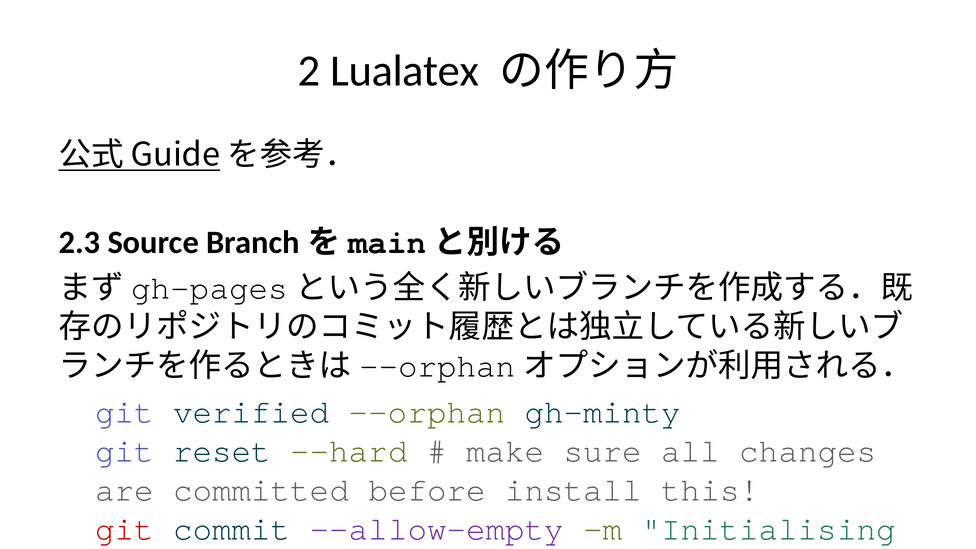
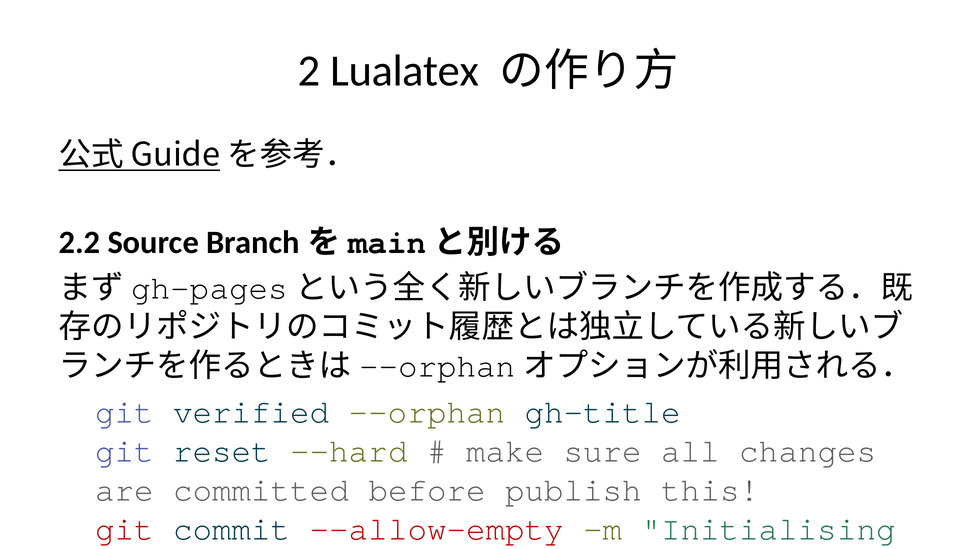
2.3 at (79, 243): 2.3 -> 2.2
gh-minty: gh-minty -> gh-title
before install: install -> publish
--allow-empty colour: purple -> red
